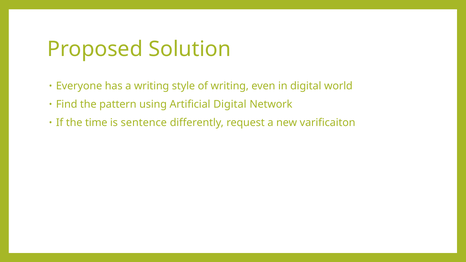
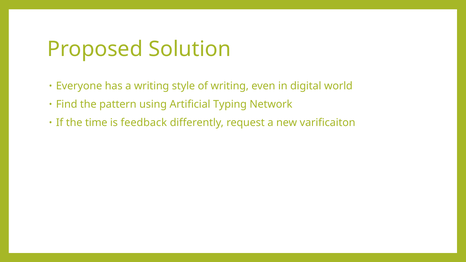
Artificial Digital: Digital -> Typing
sentence: sentence -> feedback
